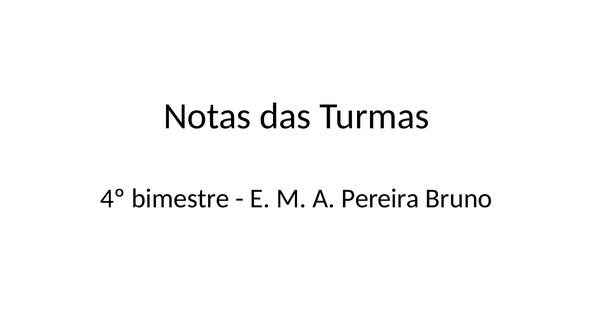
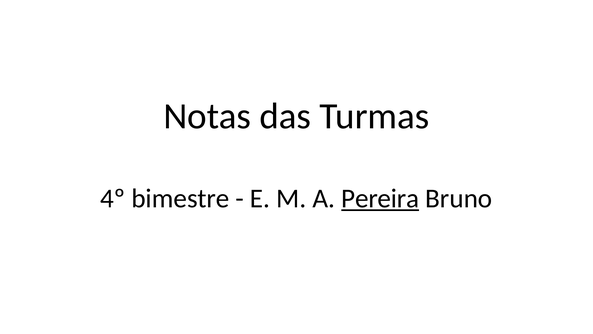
Pereira underline: none -> present
